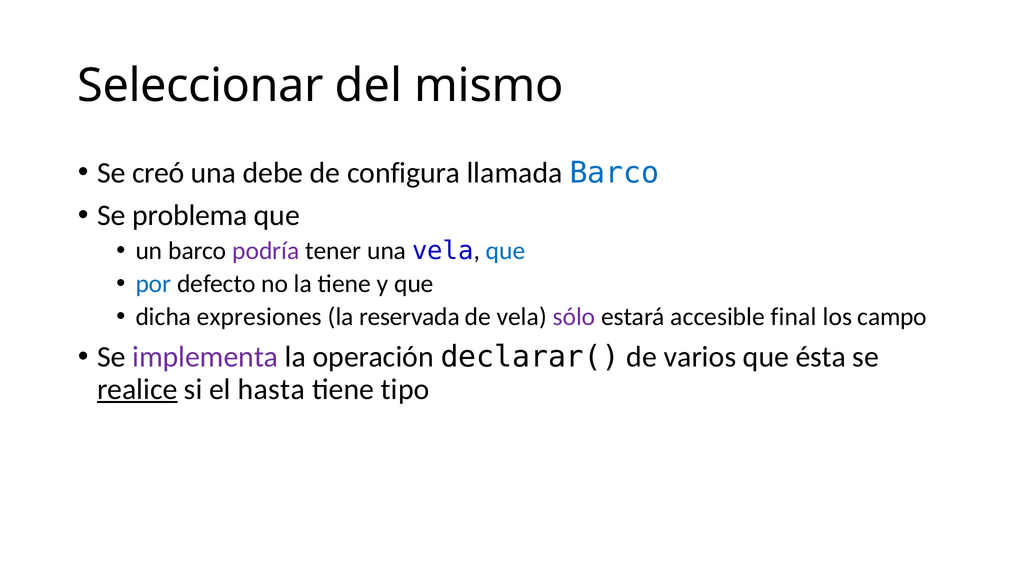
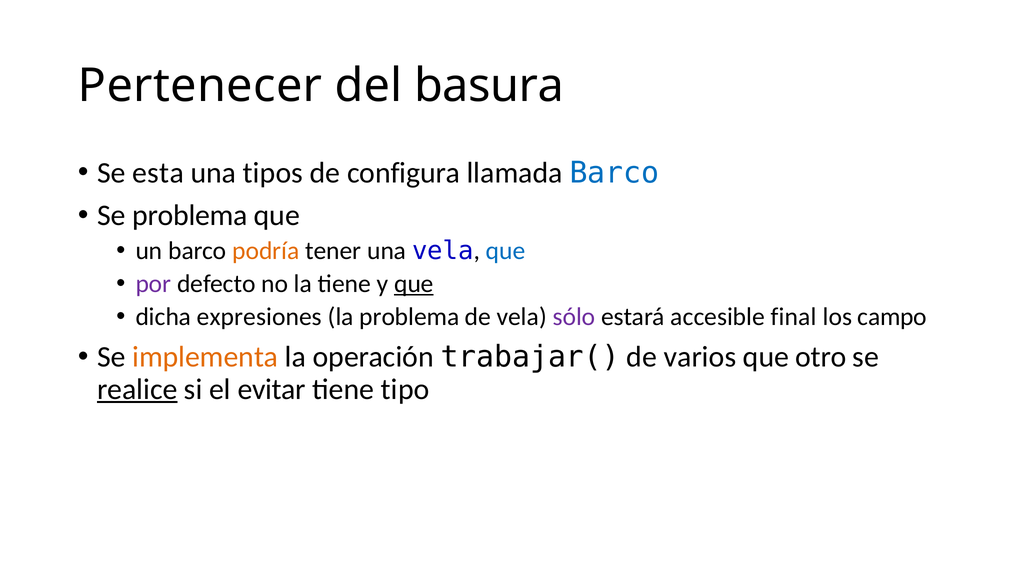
Seleccionar: Seleccionar -> Pertenecer
mismo: mismo -> basura
creó: creó -> esta
debe: debe -> tipos
podría colour: purple -> orange
por colour: blue -> purple
que at (414, 284) underline: none -> present
la reservada: reservada -> problema
implementa colour: purple -> orange
declarar(: declarar( -> trabajar(
ésta: ésta -> otro
hasta: hasta -> evitar
